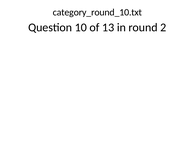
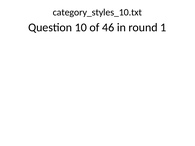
category_round_10.txt: category_round_10.txt -> category_styles_10.txt
13: 13 -> 46
2: 2 -> 1
